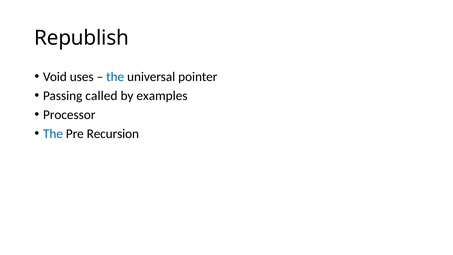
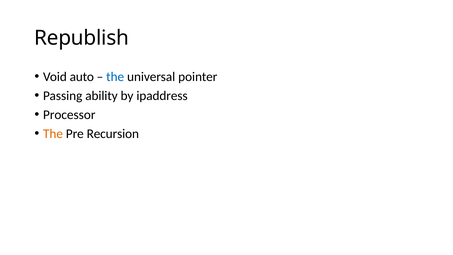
uses: uses -> auto
called: called -> ability
examples: examples -> ipaddress
The at (53, 134) colour: blue -> orange
